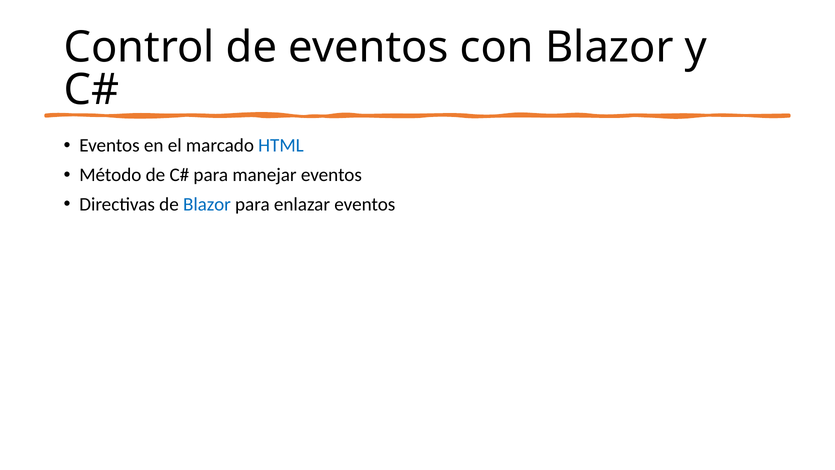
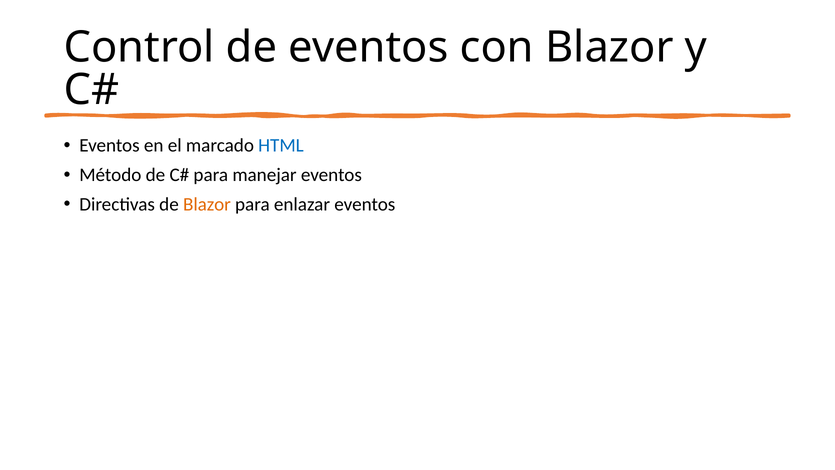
Blazor at (207, 204) colour: blue -> orange
